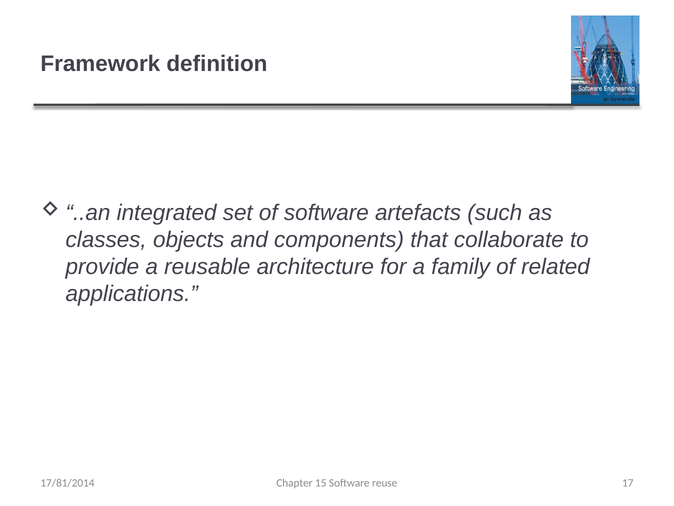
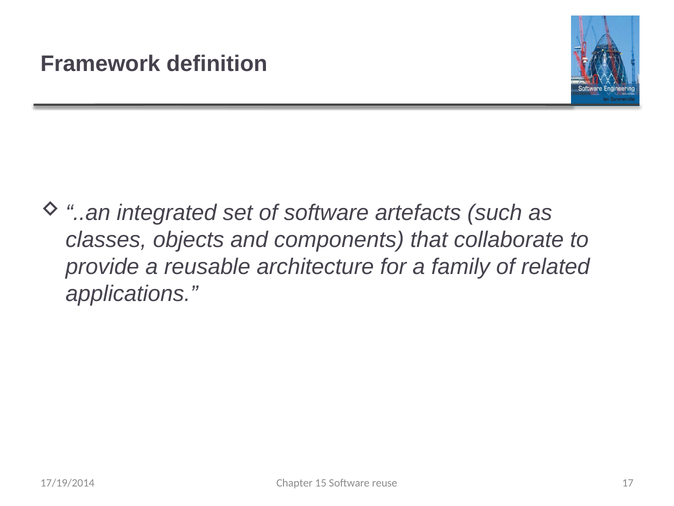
17/81/2014: 17/81/2014 -> 17/19/2014
